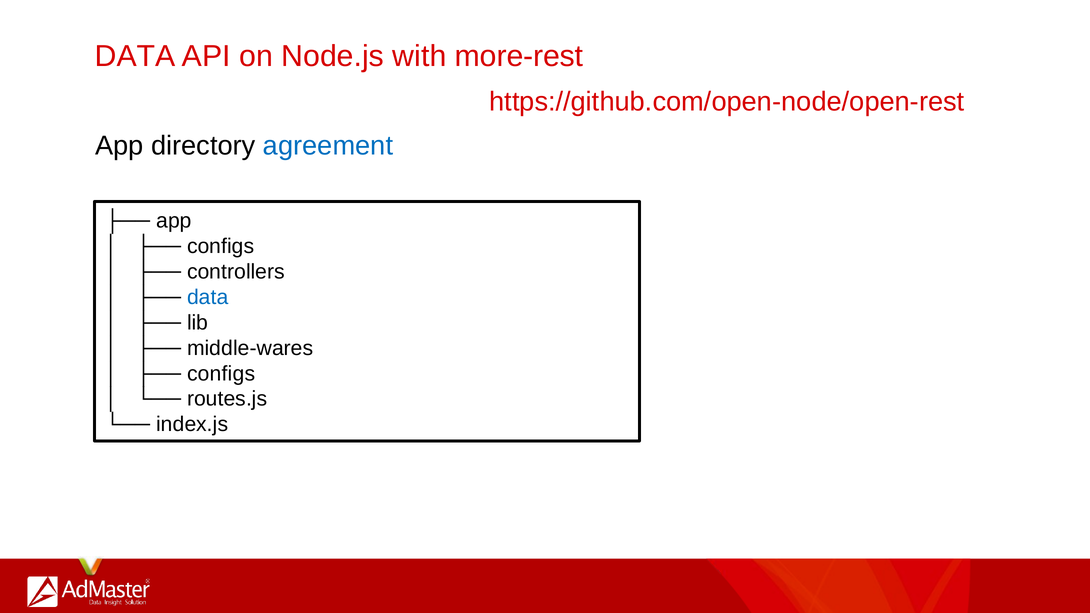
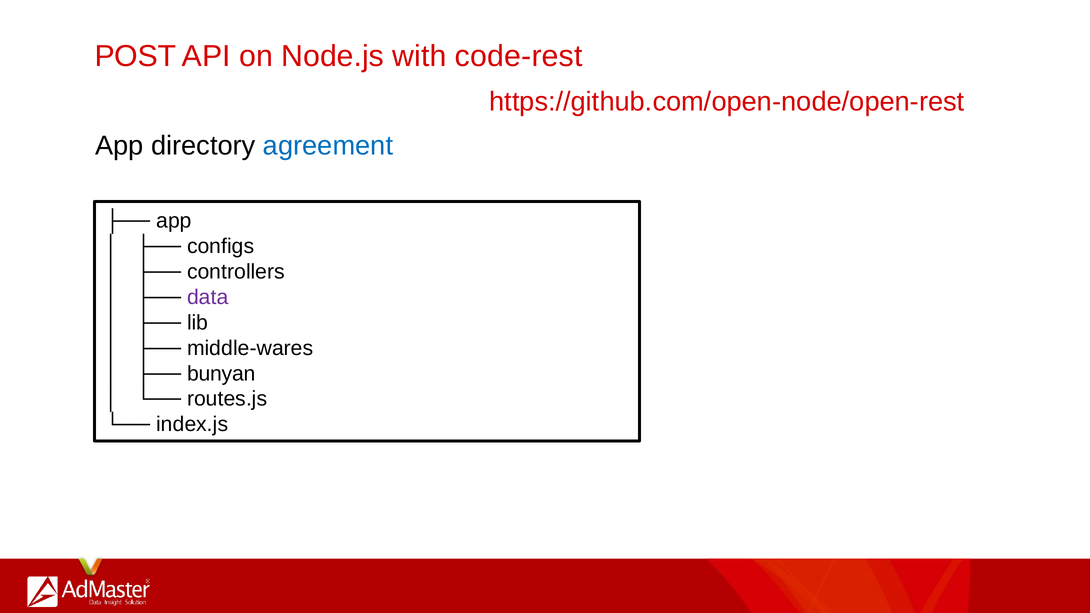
DATA at (135, 56): DATA -> POST
more-rest: more-rest -> code-rest
data at (208, 297) colour: blue -> purple
configs at (221, 374): configs -> bunyan
